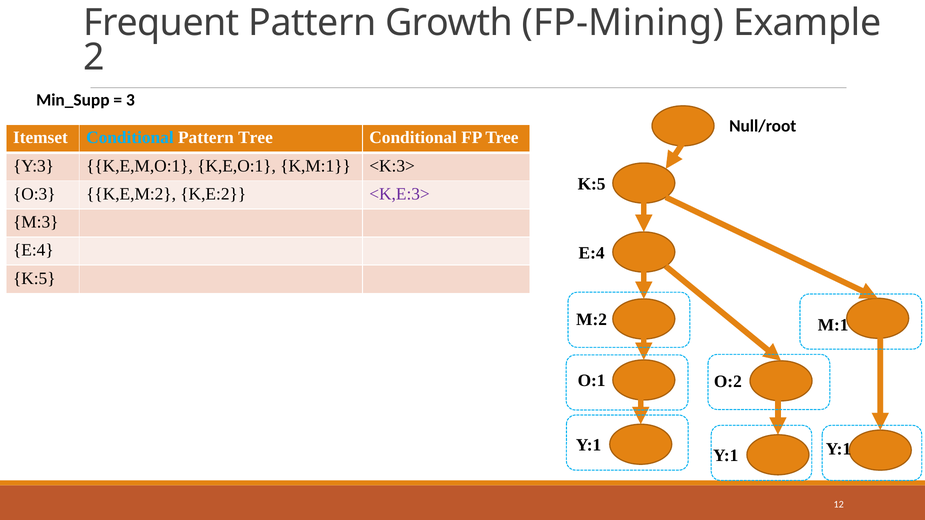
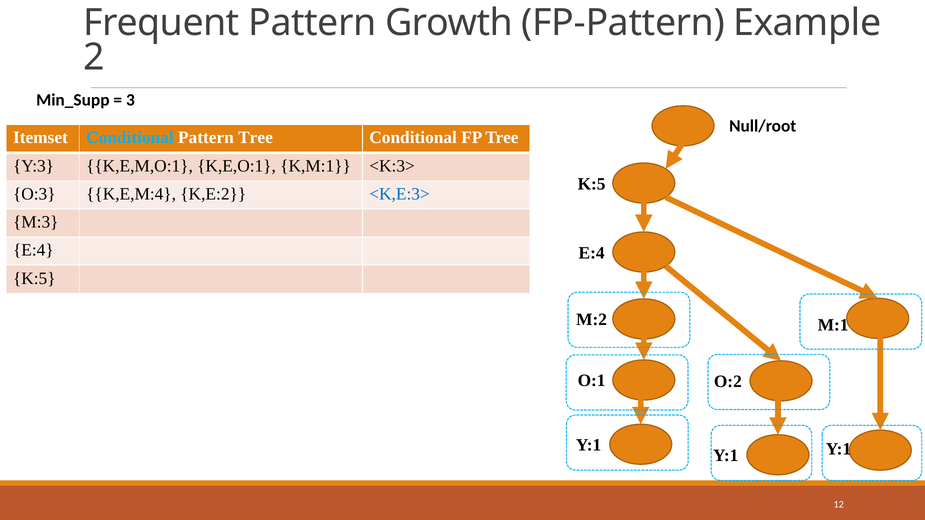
FP-Mining: FP-Mining -> FP-Pattern
K,E,M:2: K,E,M:2 -> K,E,M:4
<K,E:3> colour: purple -> blue
